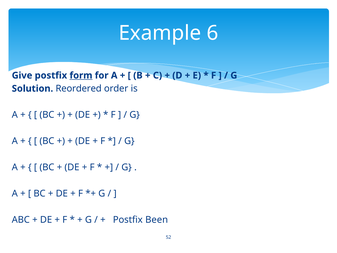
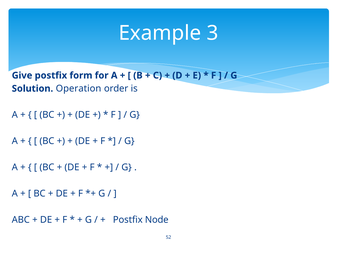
6: 6 -> 3
form underline: present -> none
Reordered: Reordered -> Operation
Been: Been -> Node
